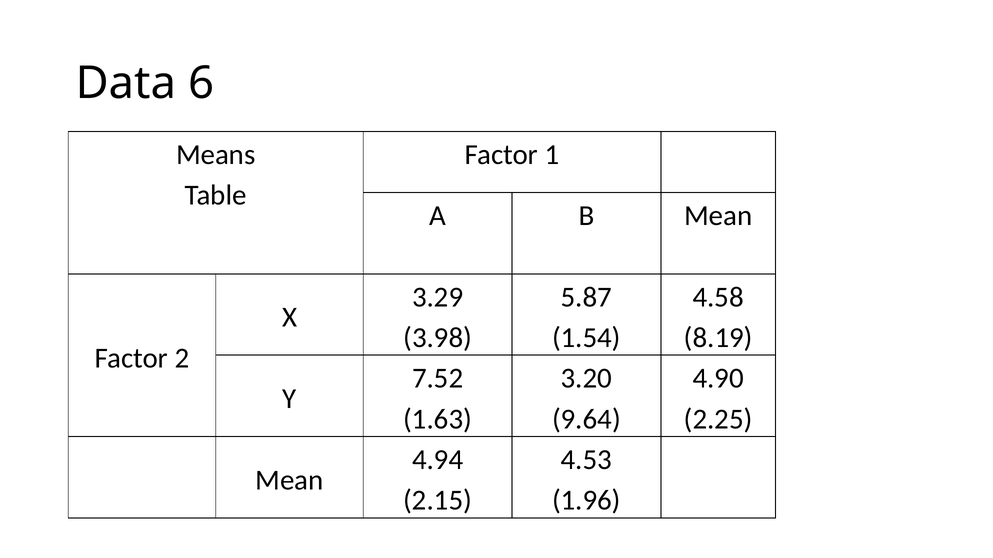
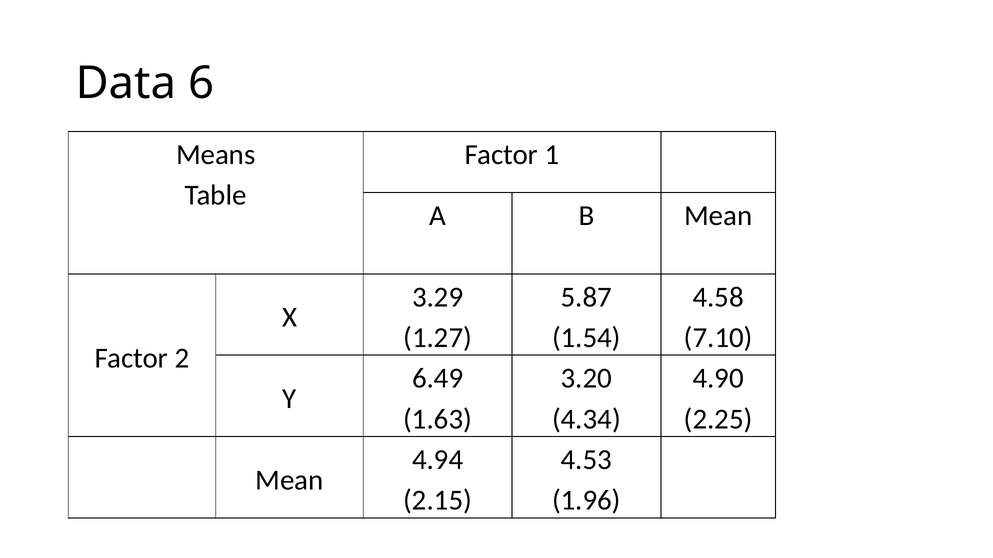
3.98: 3.98 -> 1.27
8.19: 8.19 -> 7.10
7.52: 7.52 -> 6.49
9.64: 9.64 -> 4.34
